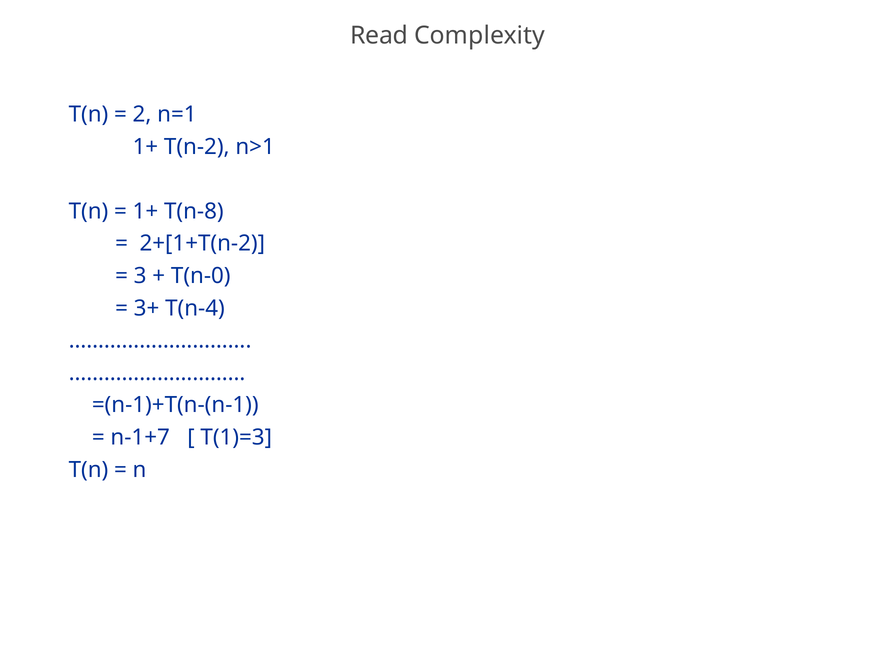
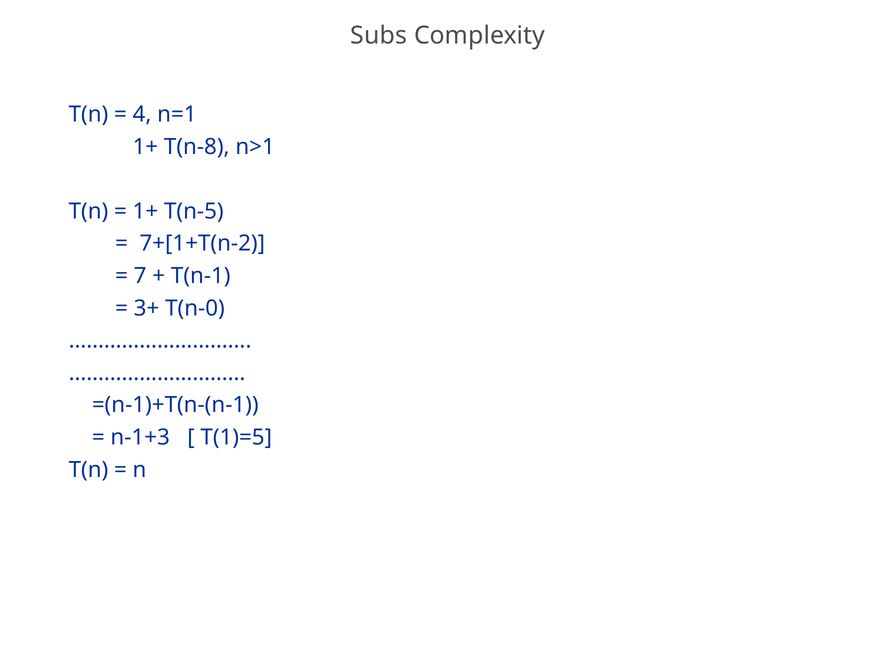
Read: Read -> Subs
2: 2 -> 4
T(n-2: T(n-2 -> T(n-8
T(n-8: T(n-8 -> T(n-5
2+[1+T(n-2: 2+[1+T(n-2 -> 7+[1+T(n-2
3: 3 -> 7
T(n-0: T(n-0 -> T(n-1
T(n-4: T(n-4 -> T(n-0
n-1+7: n-1+7 -> n-1+3
T(1)=3: T(1)=3 -> T(1)=5
